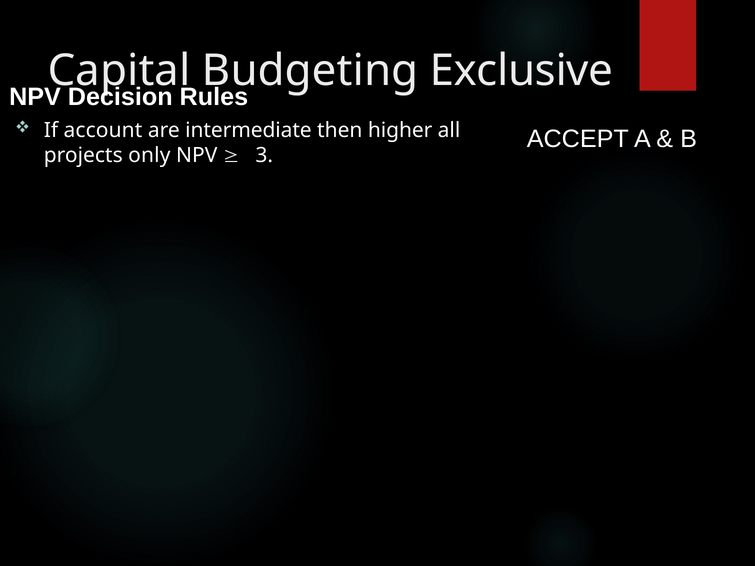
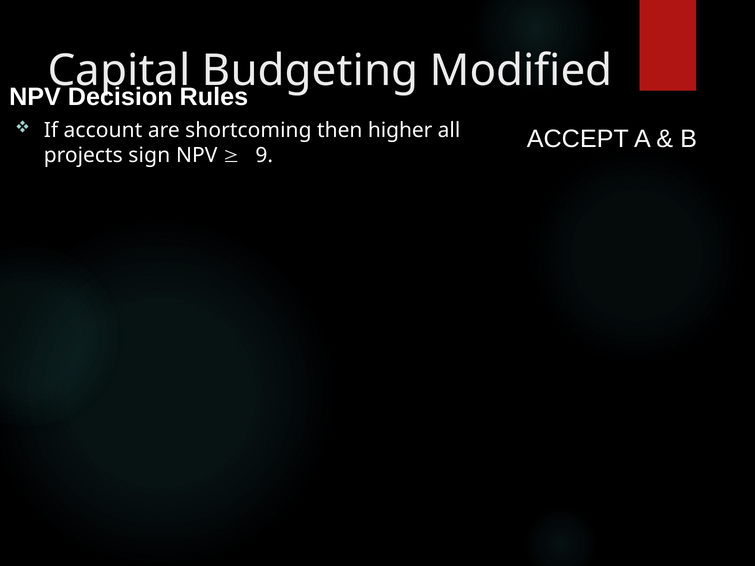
Exclusive: Exclusive -> Modified
intermediate: intermediate -> shortcoming
only: only -> sign
3: 3 -> 9
